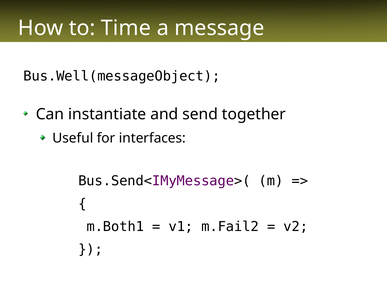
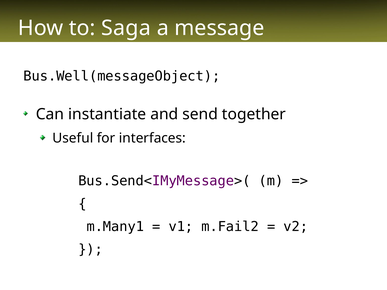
Time: Time -> Saga
m.Both1: m.Both1 -> m.Many1
